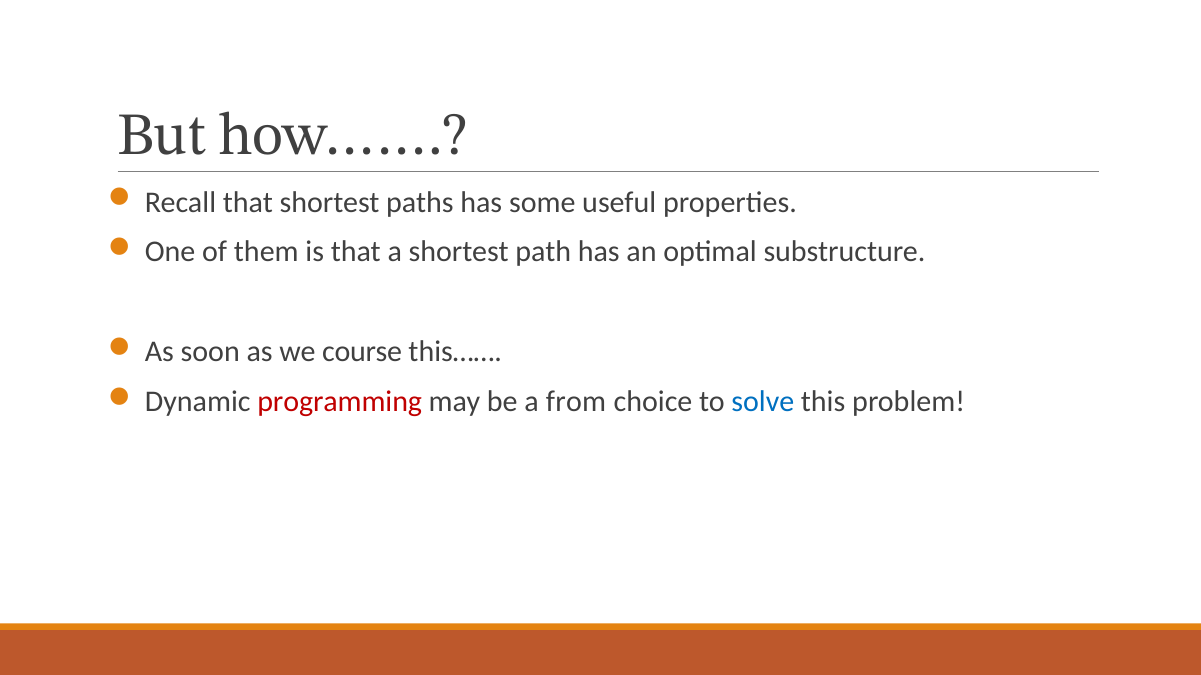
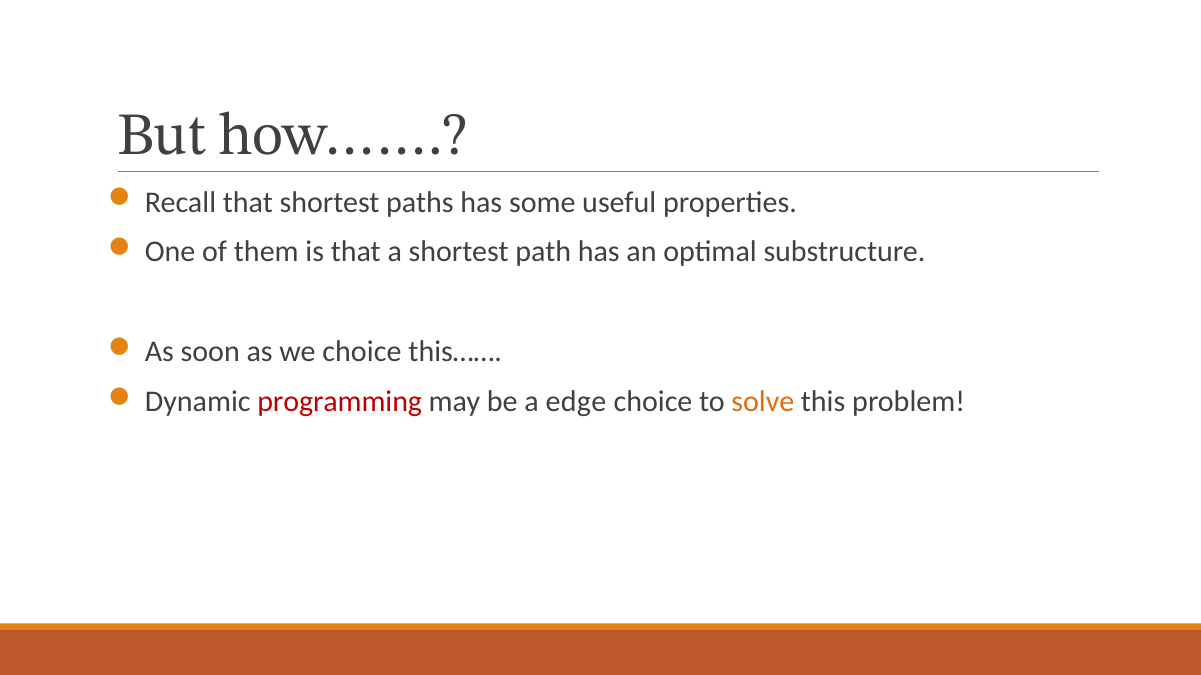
we course: course -> choice
from: from -> edge
solve colour: blue -> orange
